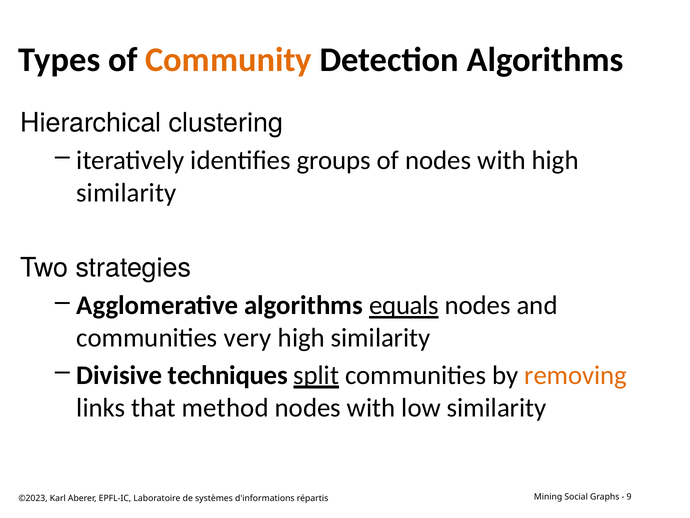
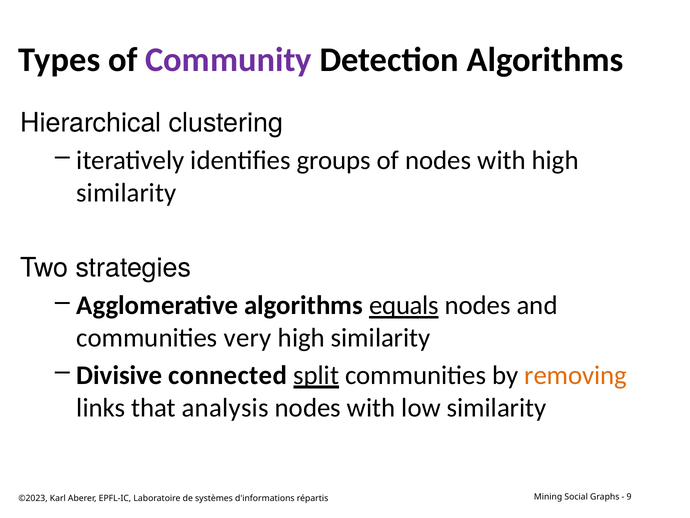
Community colour: orange -> purple
techniques: techniques -> connected
method: method -> analysis
